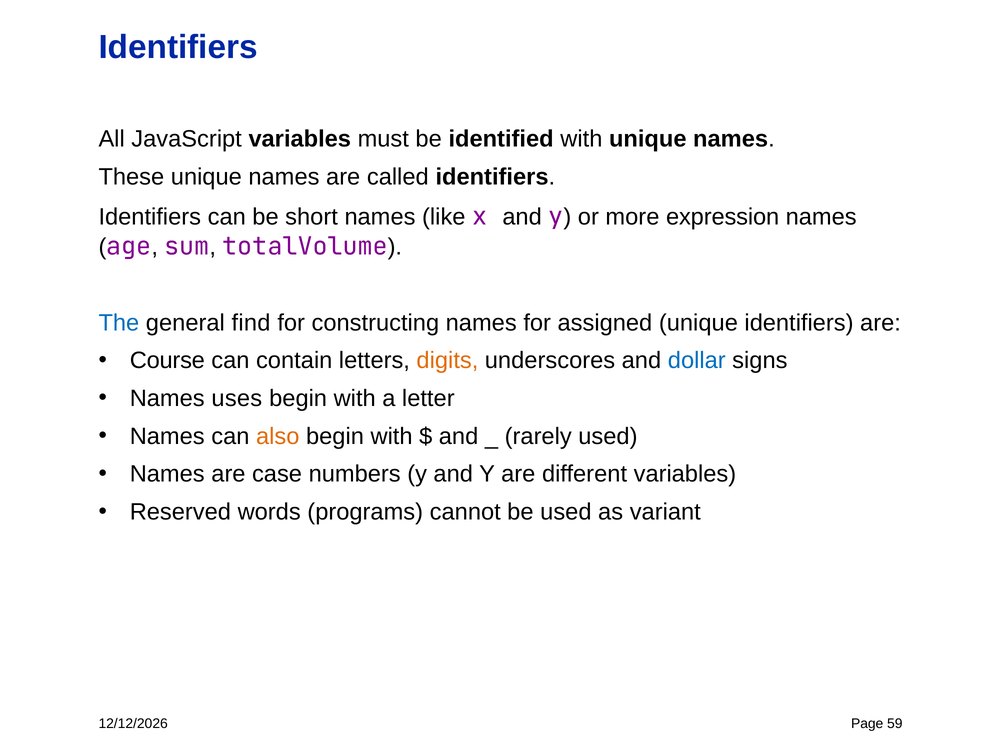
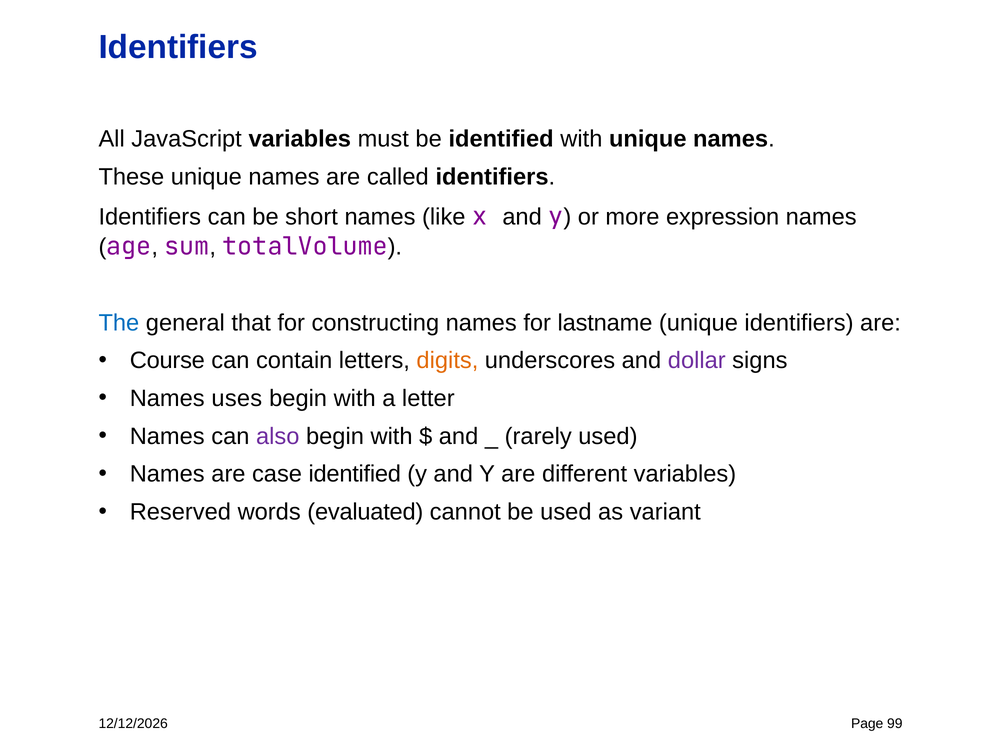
find: find -> that
assigned: assigned -> lastname
dollar colour: blue -> purple
also colour: orange -> purple
case numbers: numbers -> identified
programs: programs -> evaluated
59: 59 -> 99
